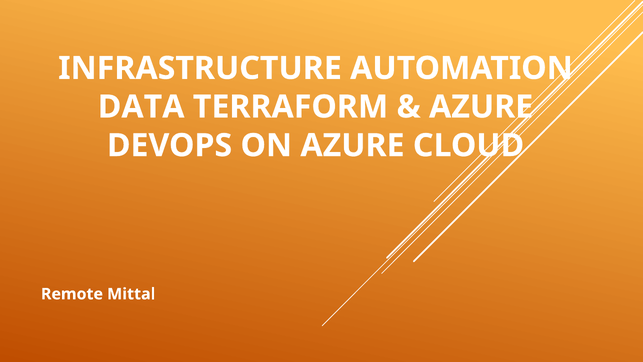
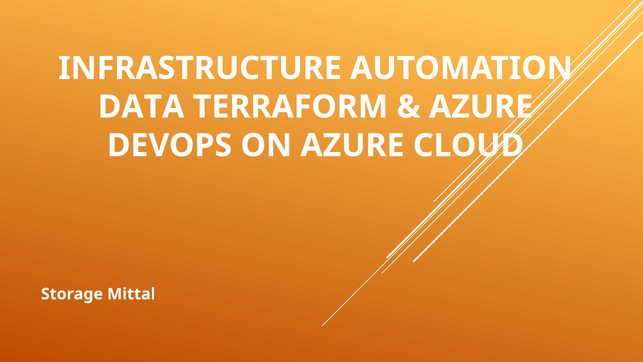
Remote: Remote -> Storage
